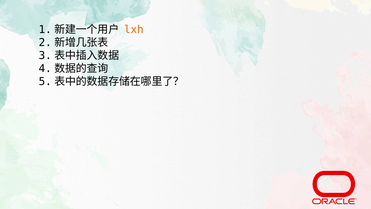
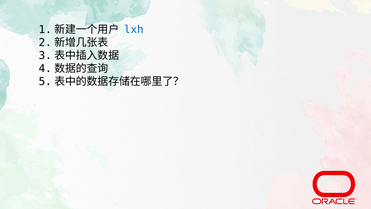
lxh colour: orange -> blue
